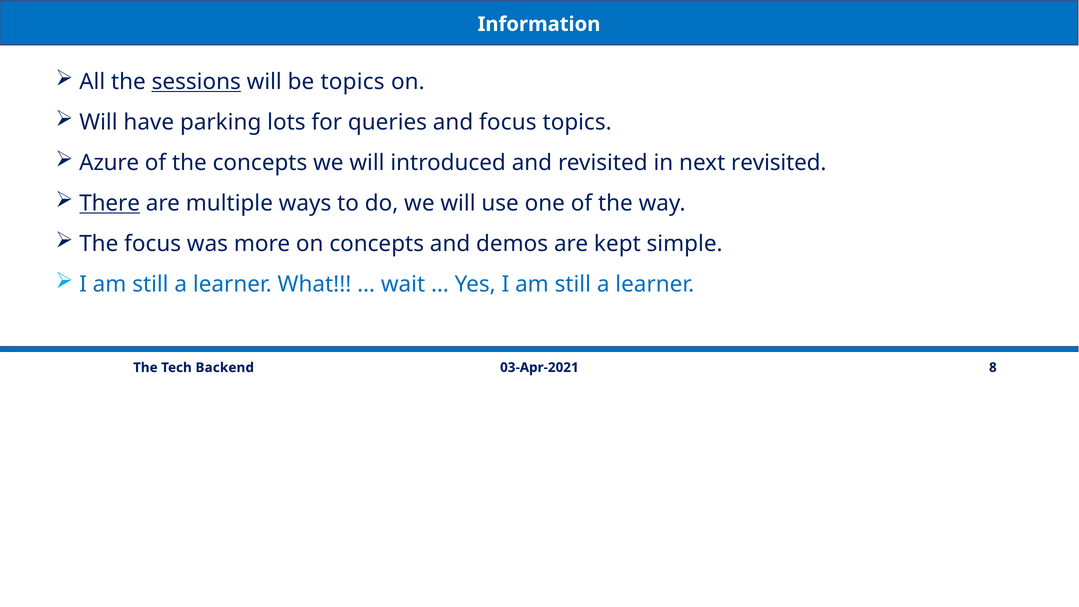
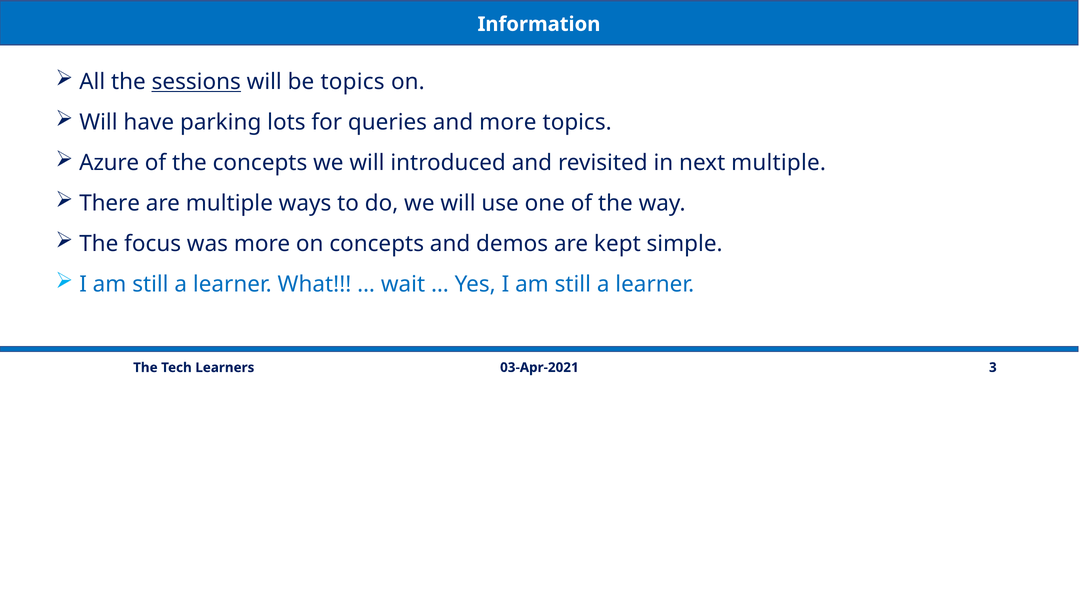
and focus: focus -> more
next revisited: revisited -> multiple
There underline: present -> none
8: 8 -> 3
Backend: Backend -> Learners
